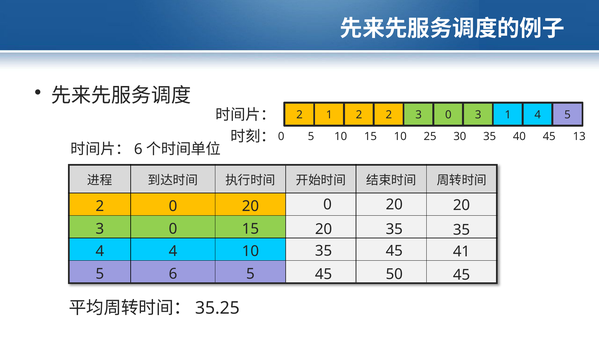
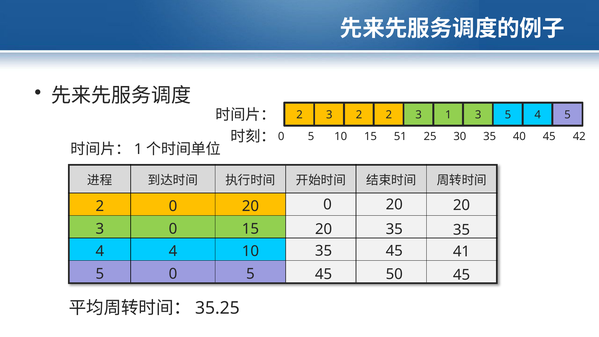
1 at (329, 115): 1 -> 3
2 3 0: 0 -> 1
3 1: 1 -> 5
15 10: 10 -> 51
13: 13 -> 42
6 at (138, 149): 6 -> 1
6 at (173, 274): 6 -> 0
